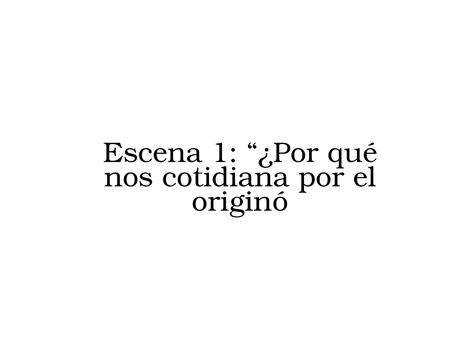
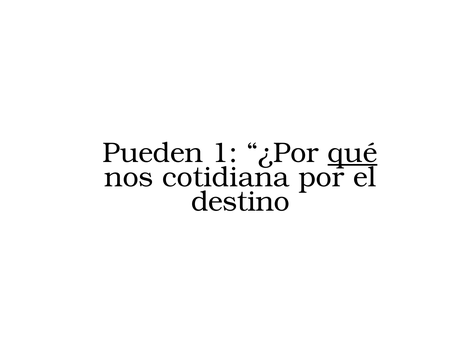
Escena: Escena -> Pueden
qué underline: none -> present
originó: originó -> destino
